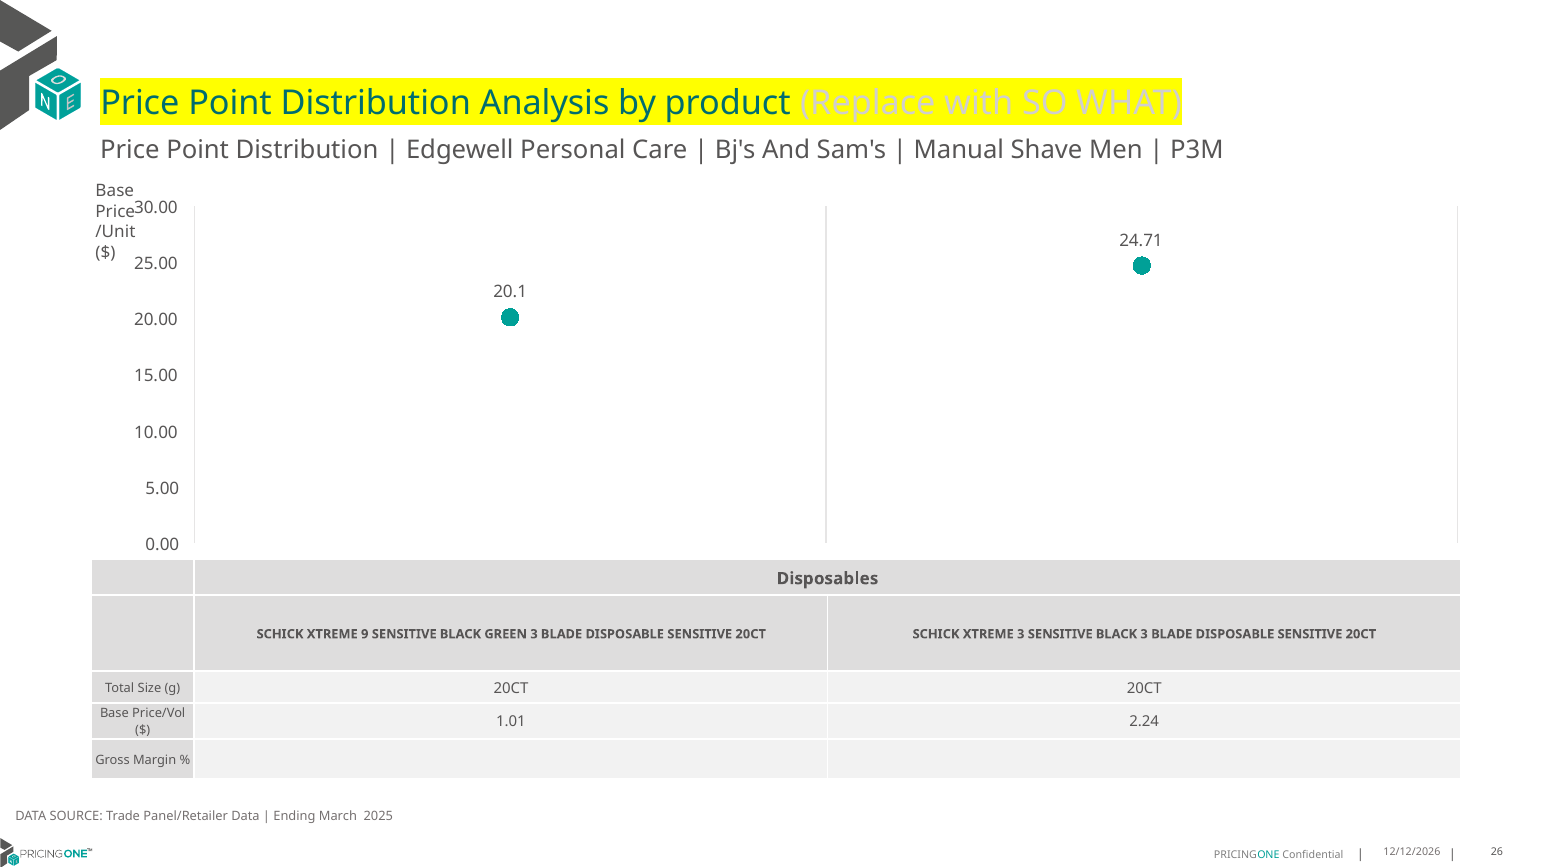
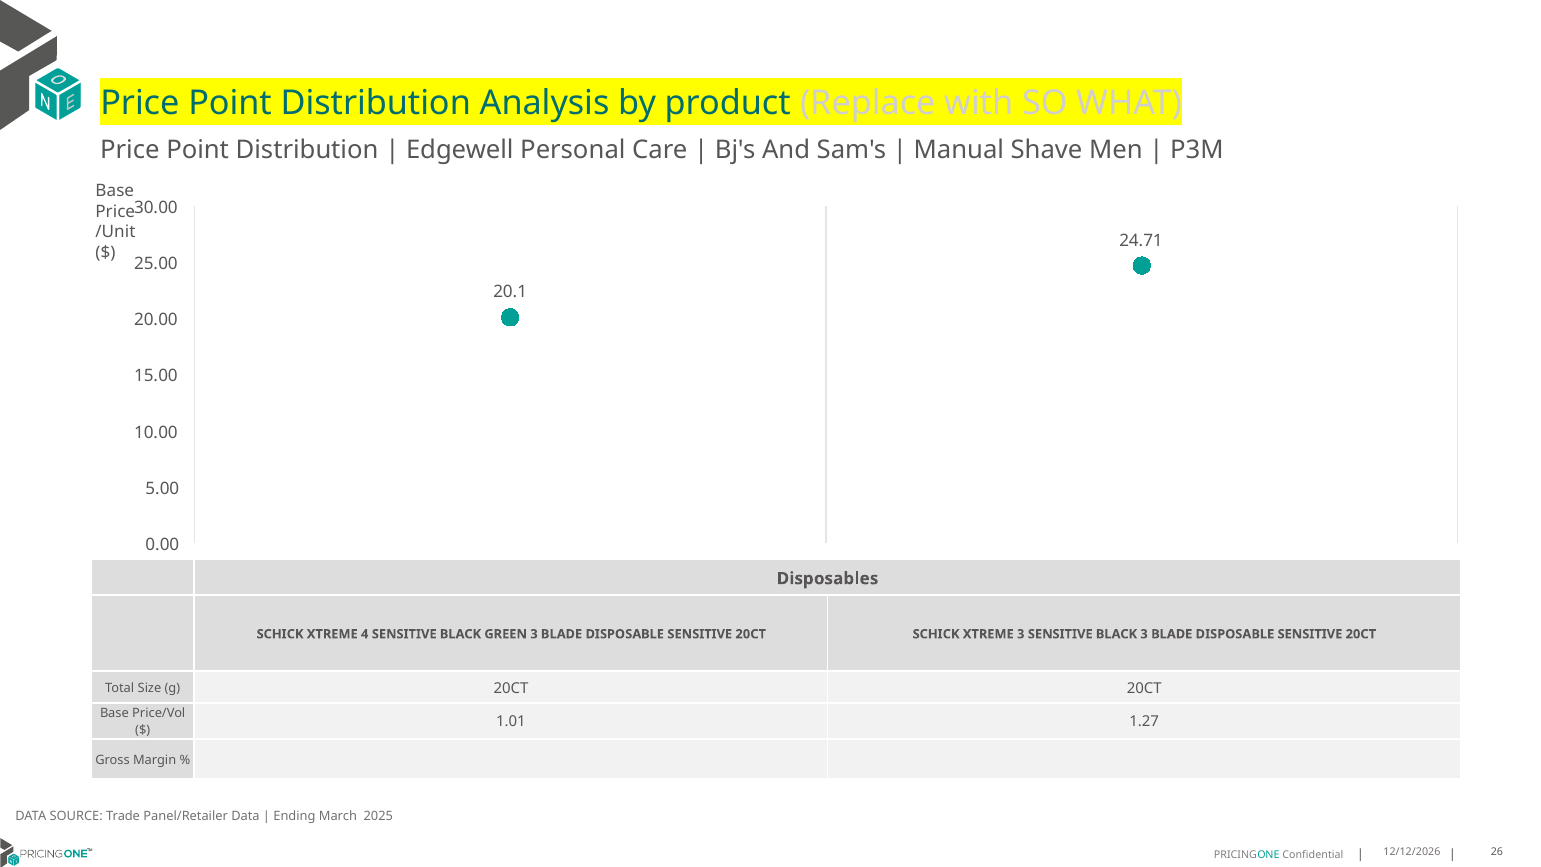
9: 9 -> 4
2.24: 2.24 -> 1.27
